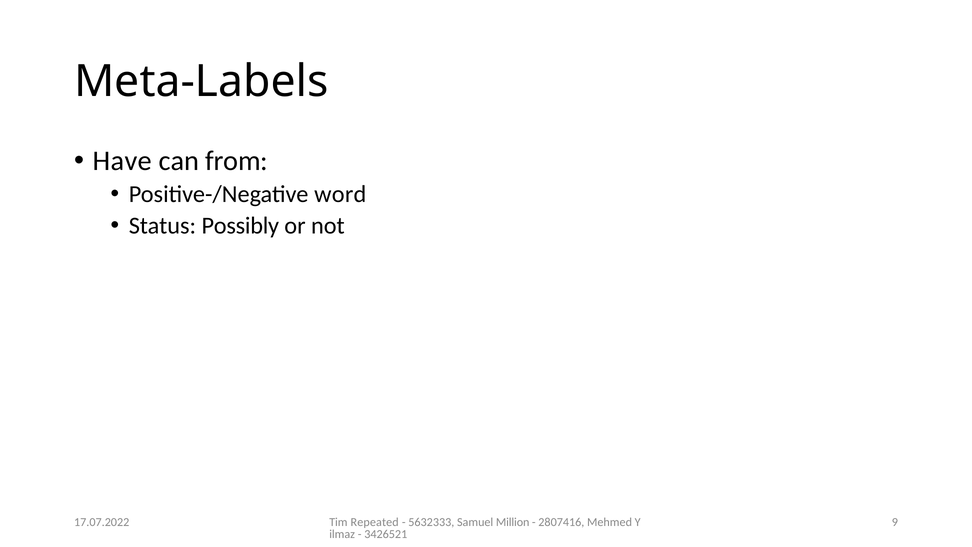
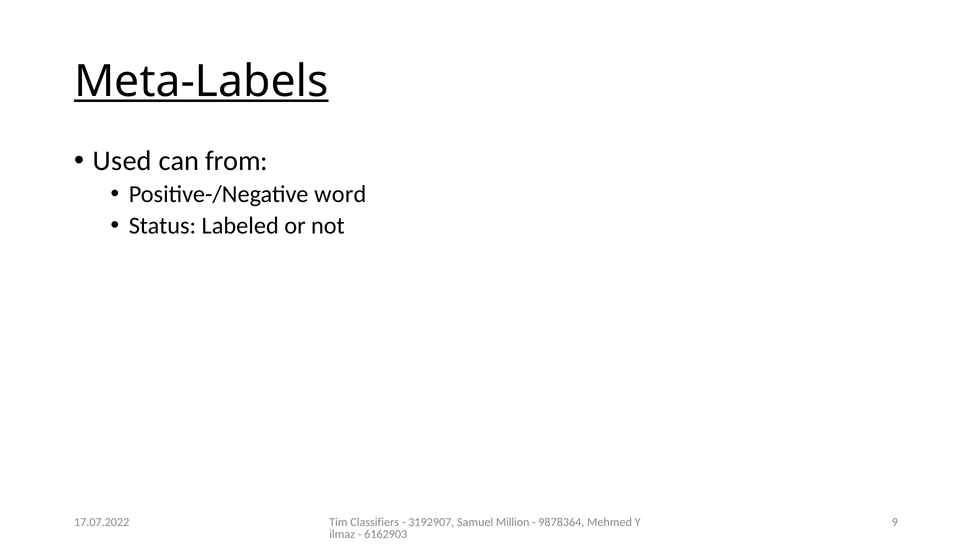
Meta-Labels underline: none -> present
Have: Have -> Used
Possibly: Possibly -> Labeled
Repeated: Repeated -> Classifiers
5632333: 5632333 -> 3192907
2807416: 2807416 -> 9878364
3426521: 3426521 -> 6162903
